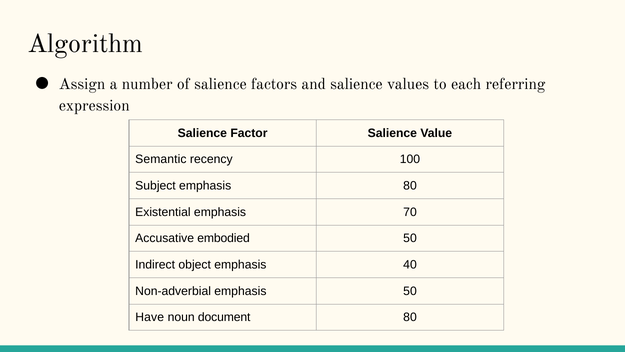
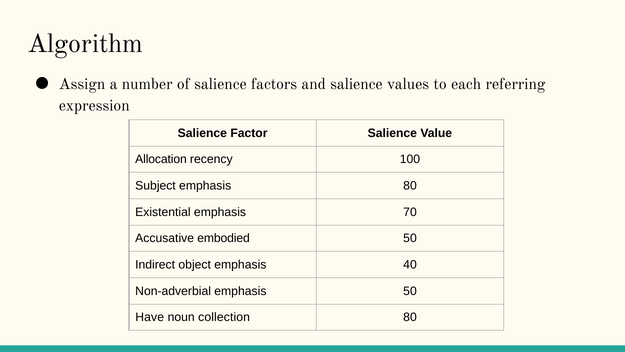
Semantic: Semantic -> Allocation
document: document -> collection
